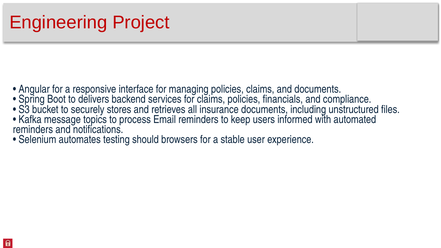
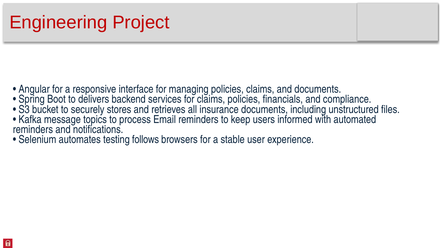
should: should -> follows
